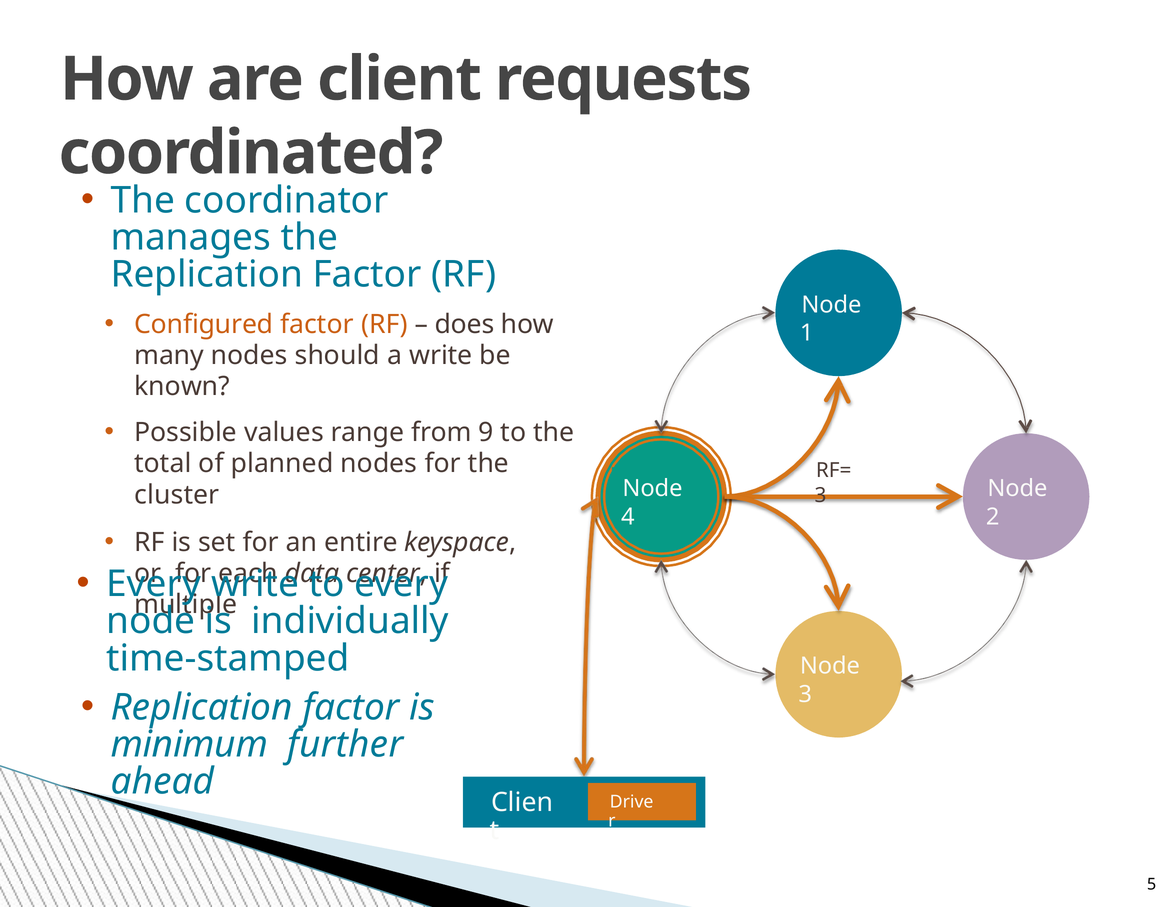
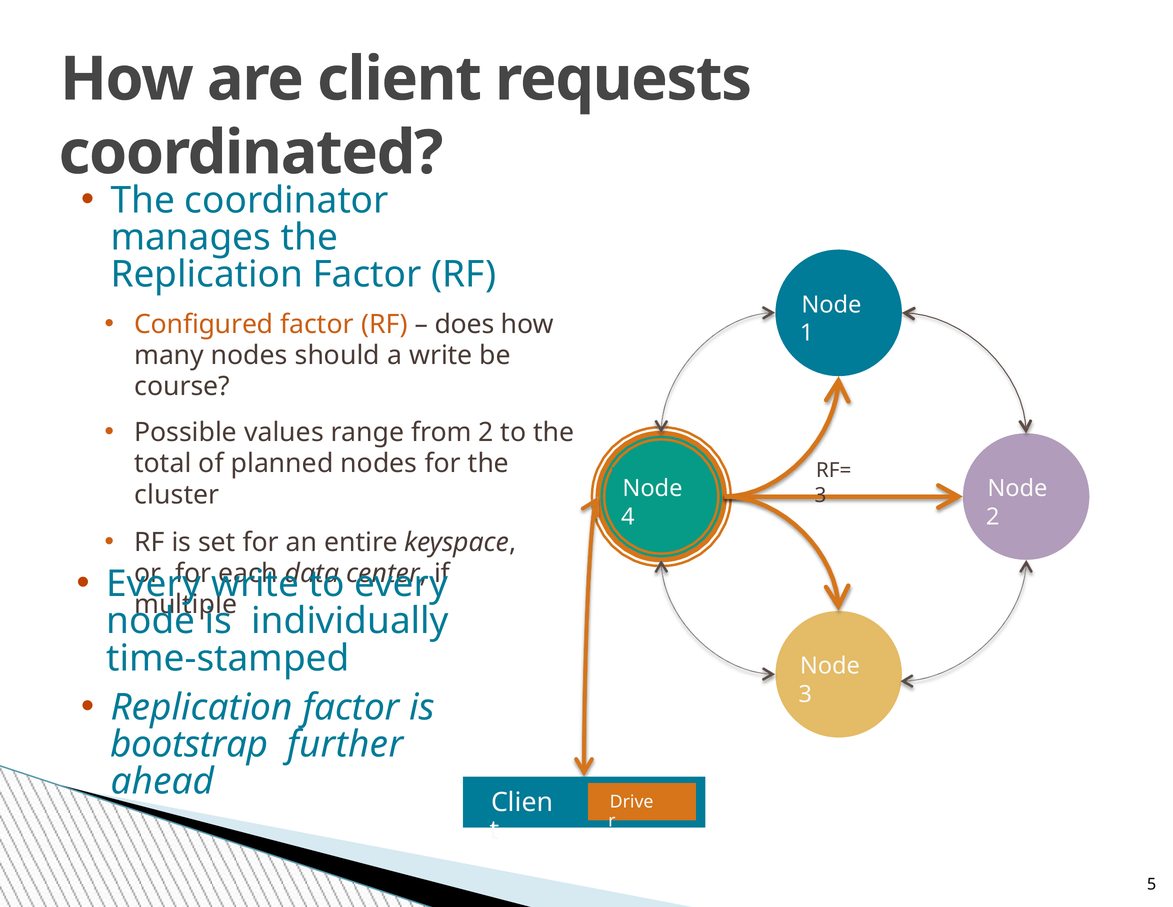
known: known -> course
from 9: 9 -> 2
minimum: minimum -> bootstrap
